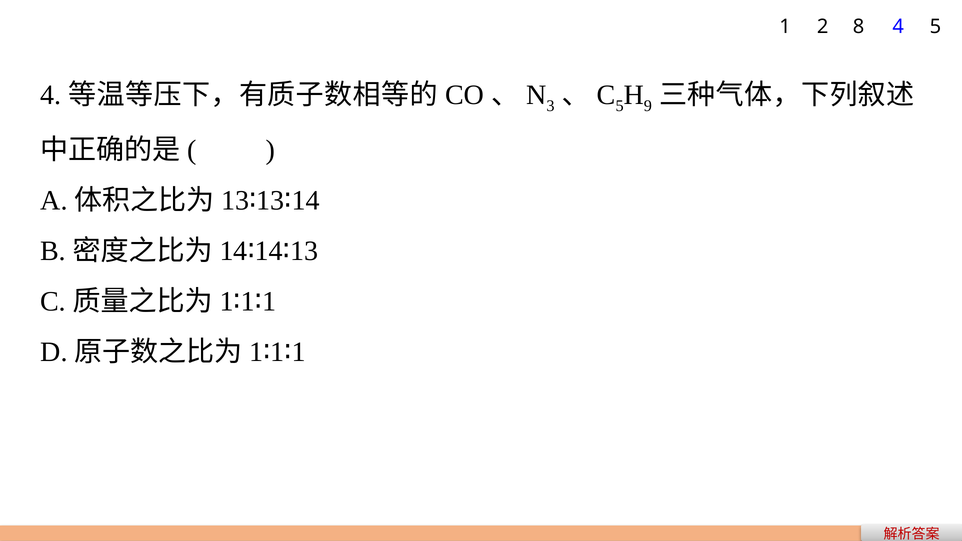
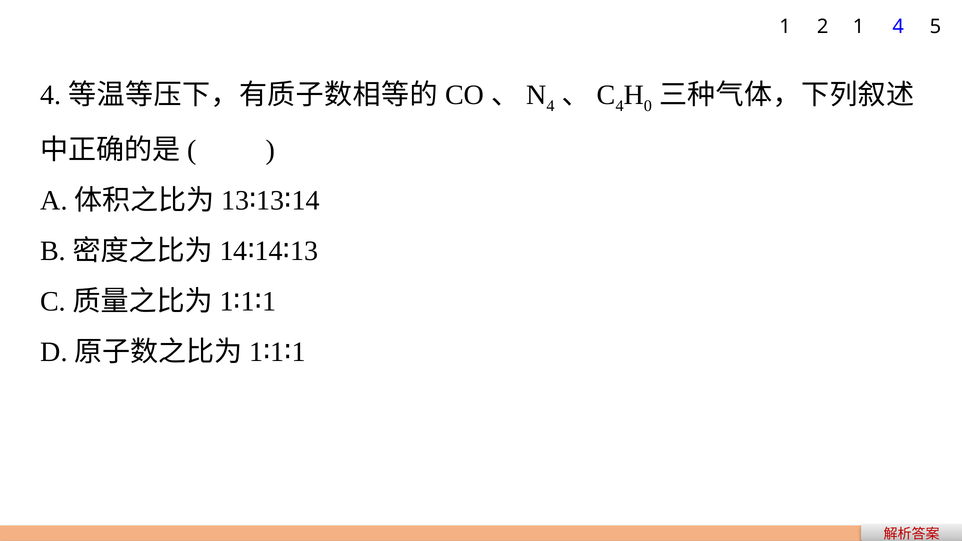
2 8: 8 -> 1
3 at (551, 106): 3 -> 4
5 at (620, 106): 5 -> 4
9: 9 -> 0
